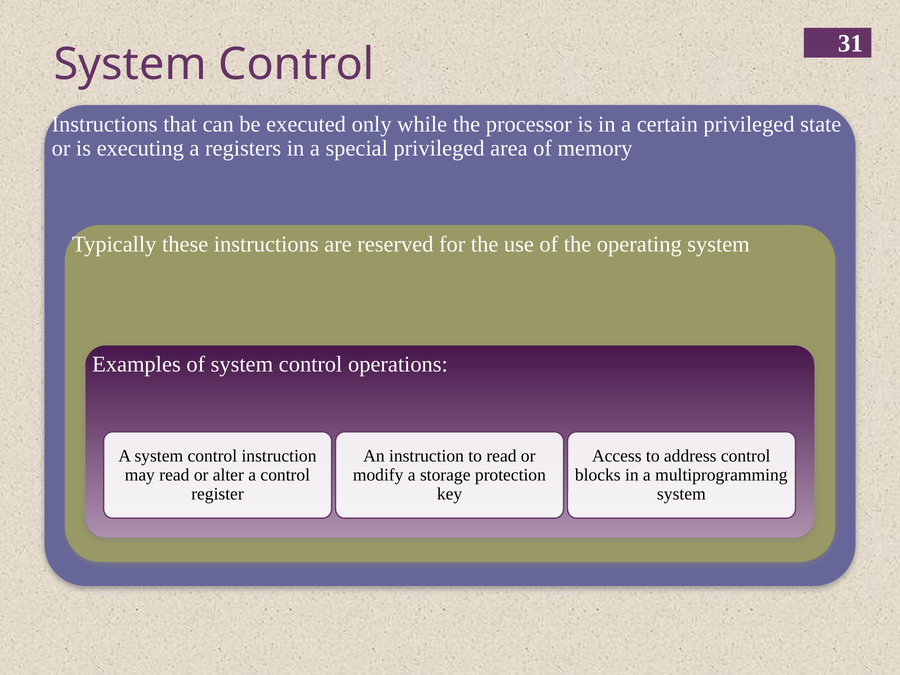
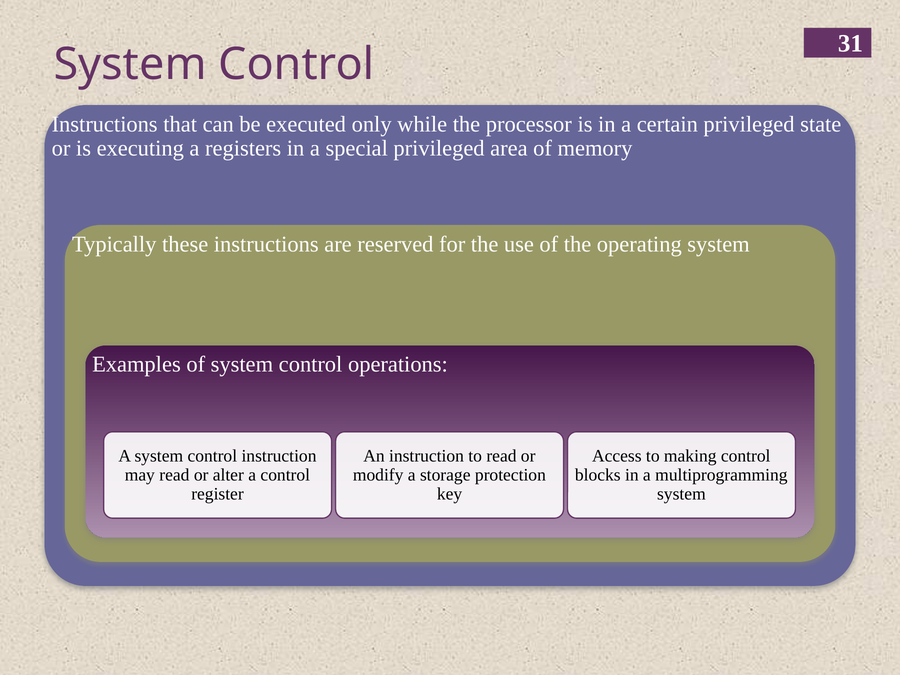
address: address -> making
